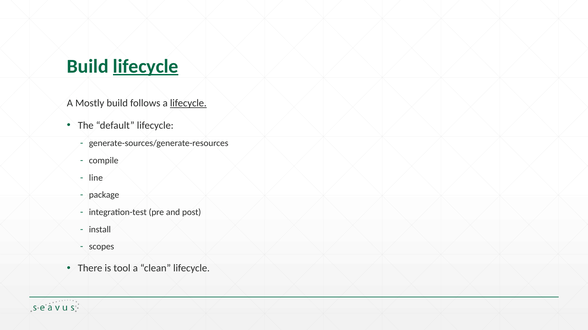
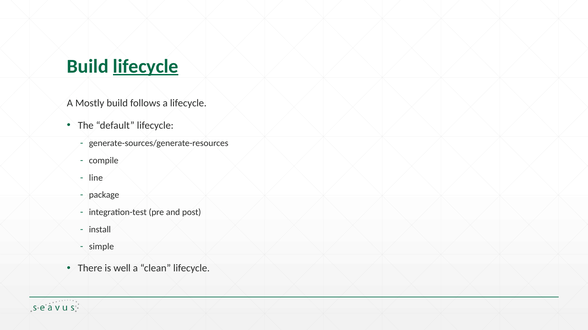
lifecycle at (188, 103) underline: present -> none
scopes: scopes -> simple
tool: tool -> well
